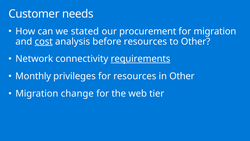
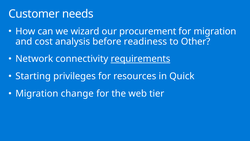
stated: stated -> wizard
cost underline: present -> none
before resources: resources -> readiness
Monthly: Monthly -> Starting
in Other: Other -> Quick
